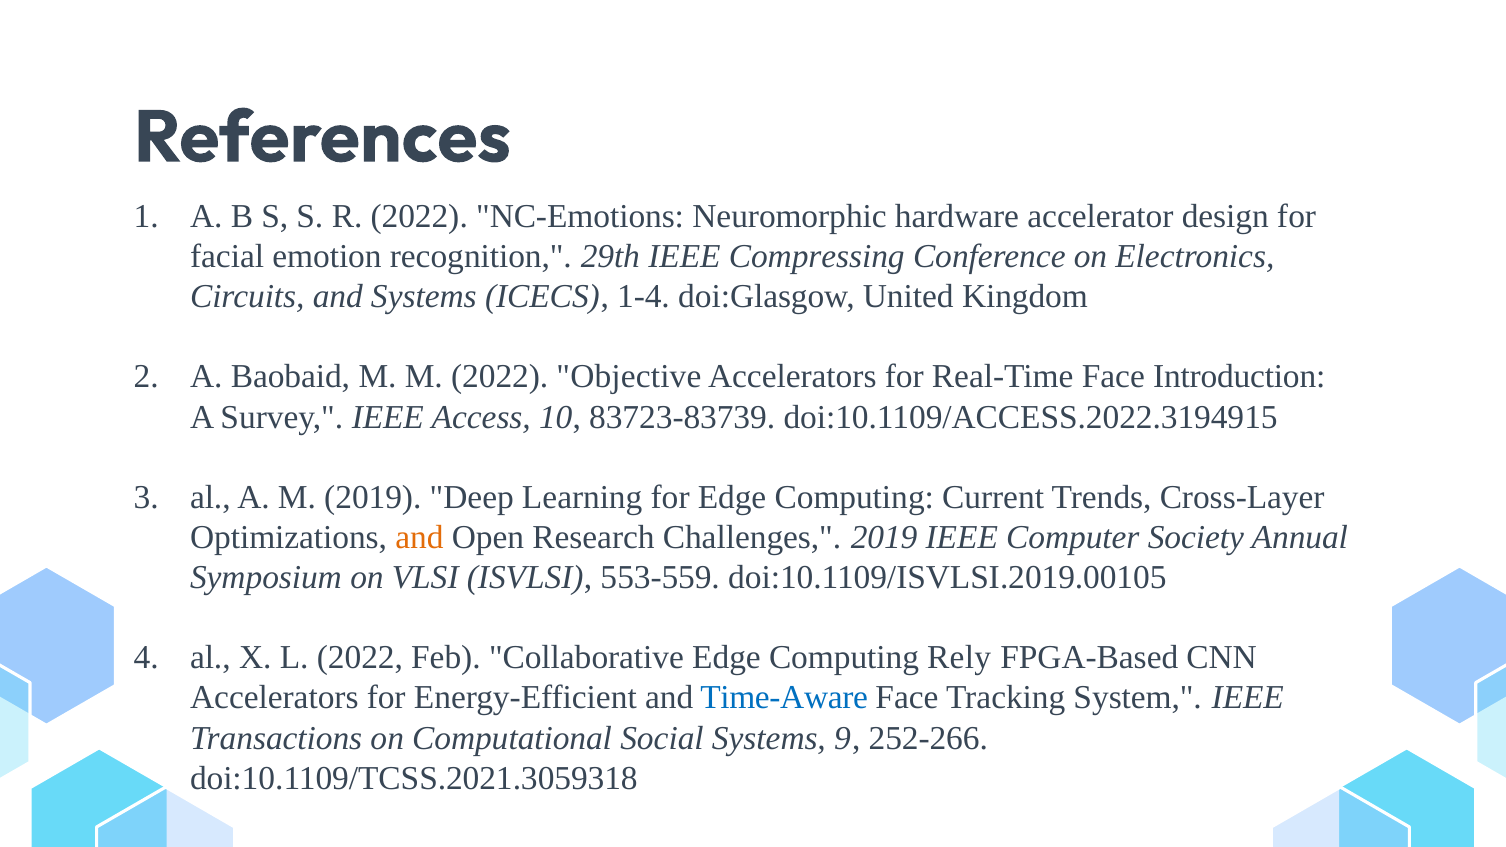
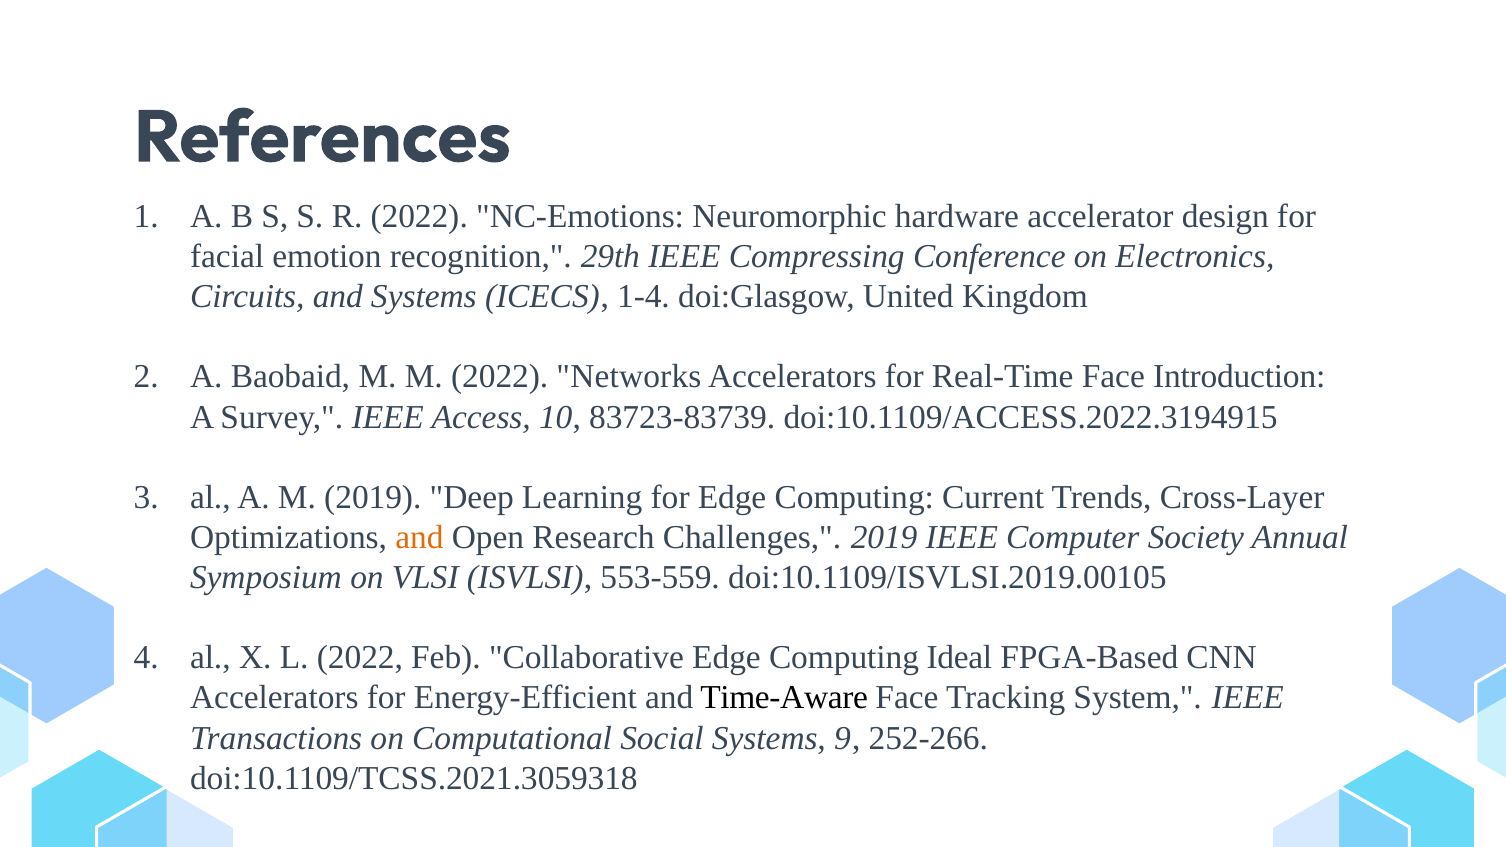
Objective: Objective -> Networks
Rely: Rely -> Ideal
Time-Aware colour: blue -> black
